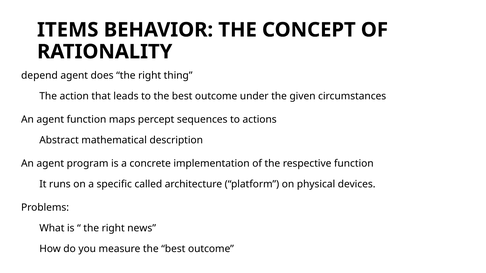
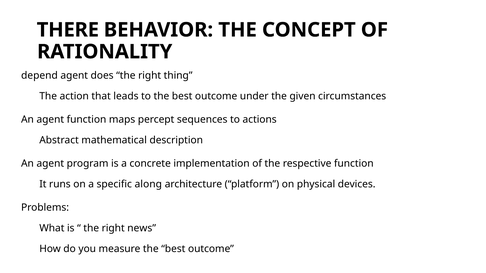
ITEMS: ITEMS -> THERE
called: called -> along
